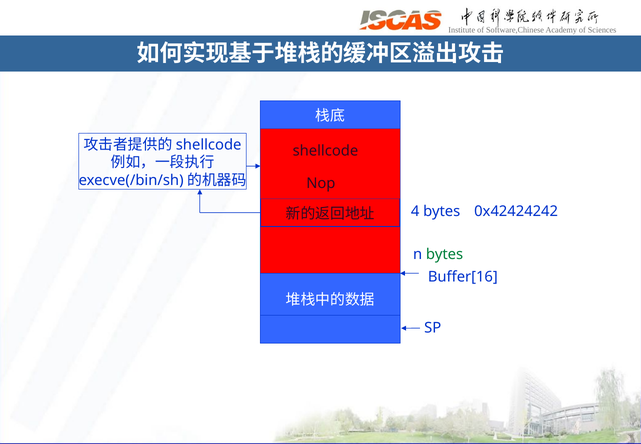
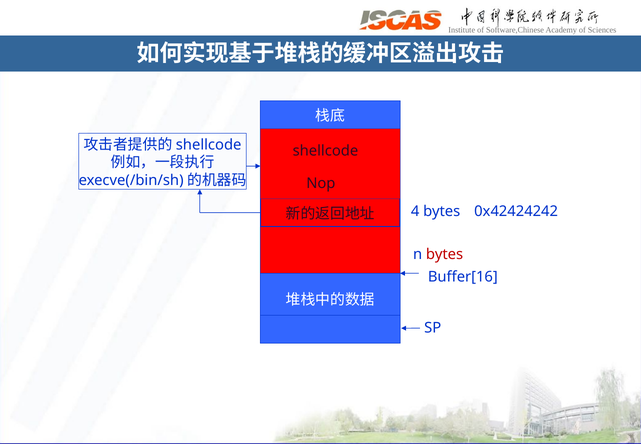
bytes at (445, 254) colour: green -> red
